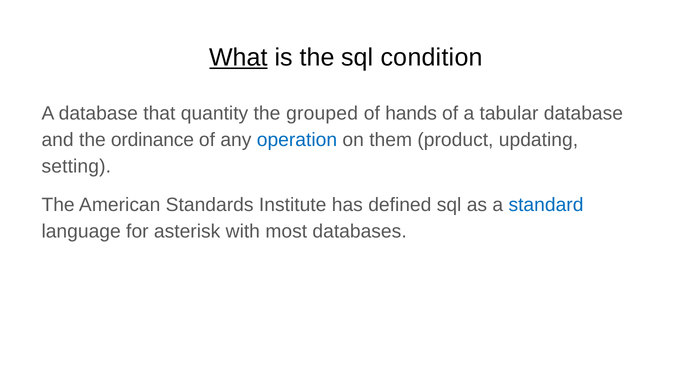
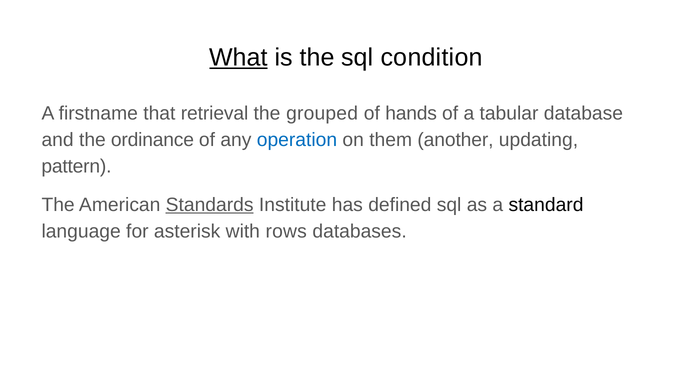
A database: database -> firstname
quantity: quantity -> retrieval
product: product -> another
setting: setting -> pattern
Standards underline: none -> present
standard colour: blue -> black
most: most -> rows
